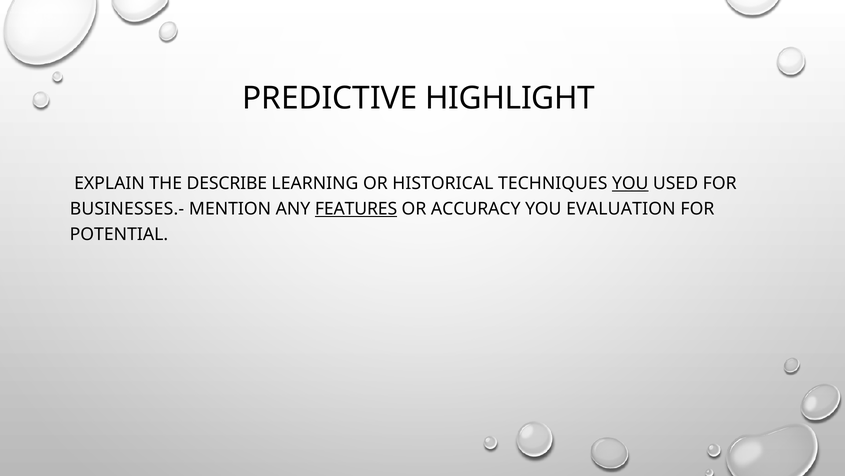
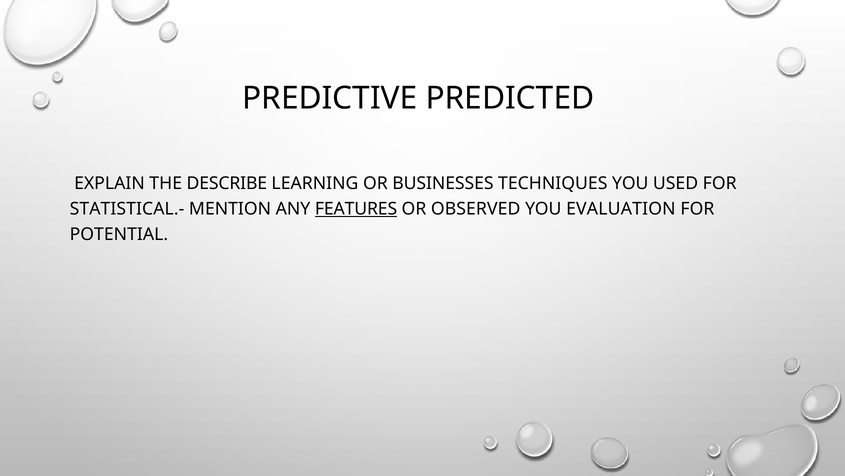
HIGHLIGHT: HIGHLIGHT -> PREDICTED
HISTORICAL: HISTORICAL -> BUSINESSES
YOU at (630, 183) underline: present -> none
BUSINESSES.-: BUSINESSES.- -> STATISTICAL.-
ACCURACY: ACCURACY -> OBSERVED
